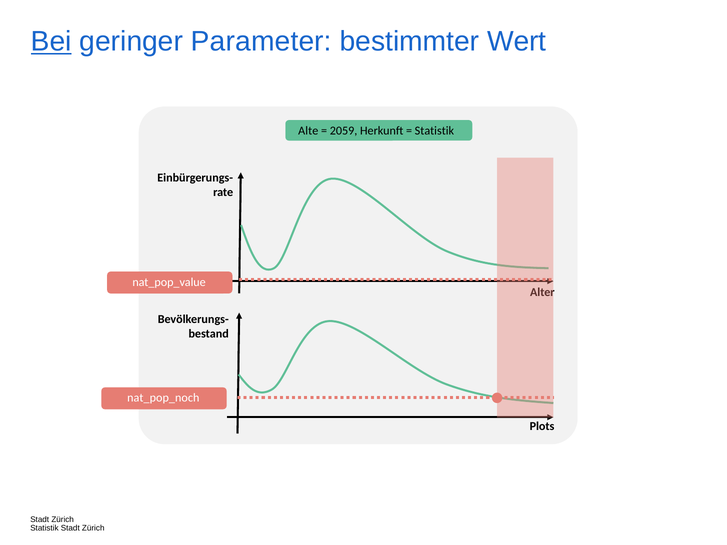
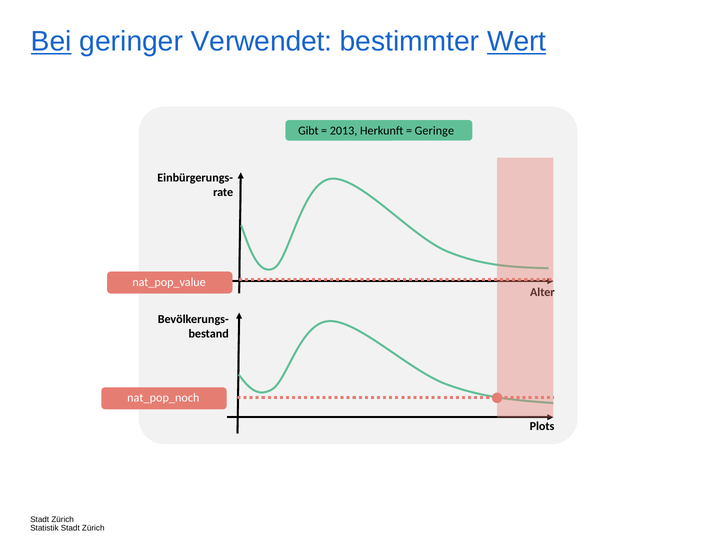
Parameter: Parameter -> Verwendet
Wert underline: none -> present
Alte: Alte -> Gibt
2059: 2059 -> 2013
Statistik at (434, 131): Statistik -> Geringe
